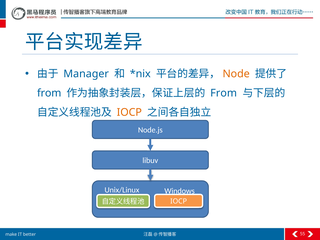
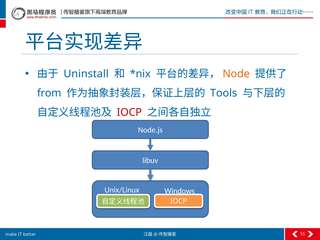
Manager: Manager -> Uninstall
From at (224, 93): From -> Tools
IOCP at (129, 112) colour: orange -> red
